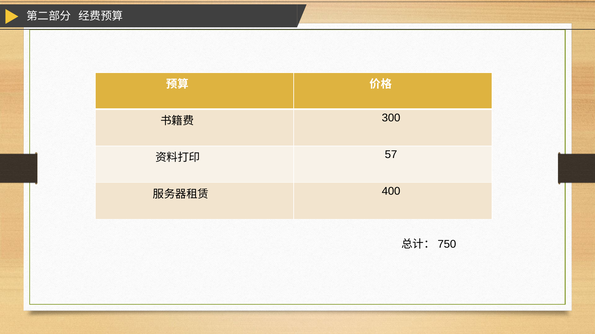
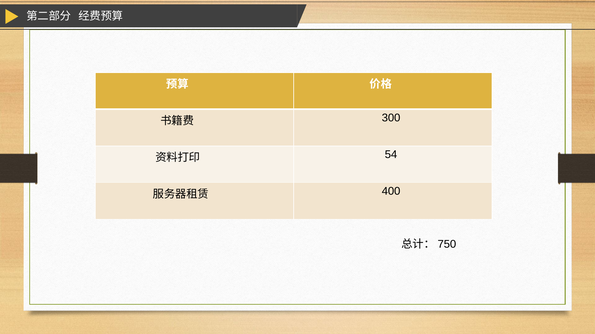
57: 57 -> 54
